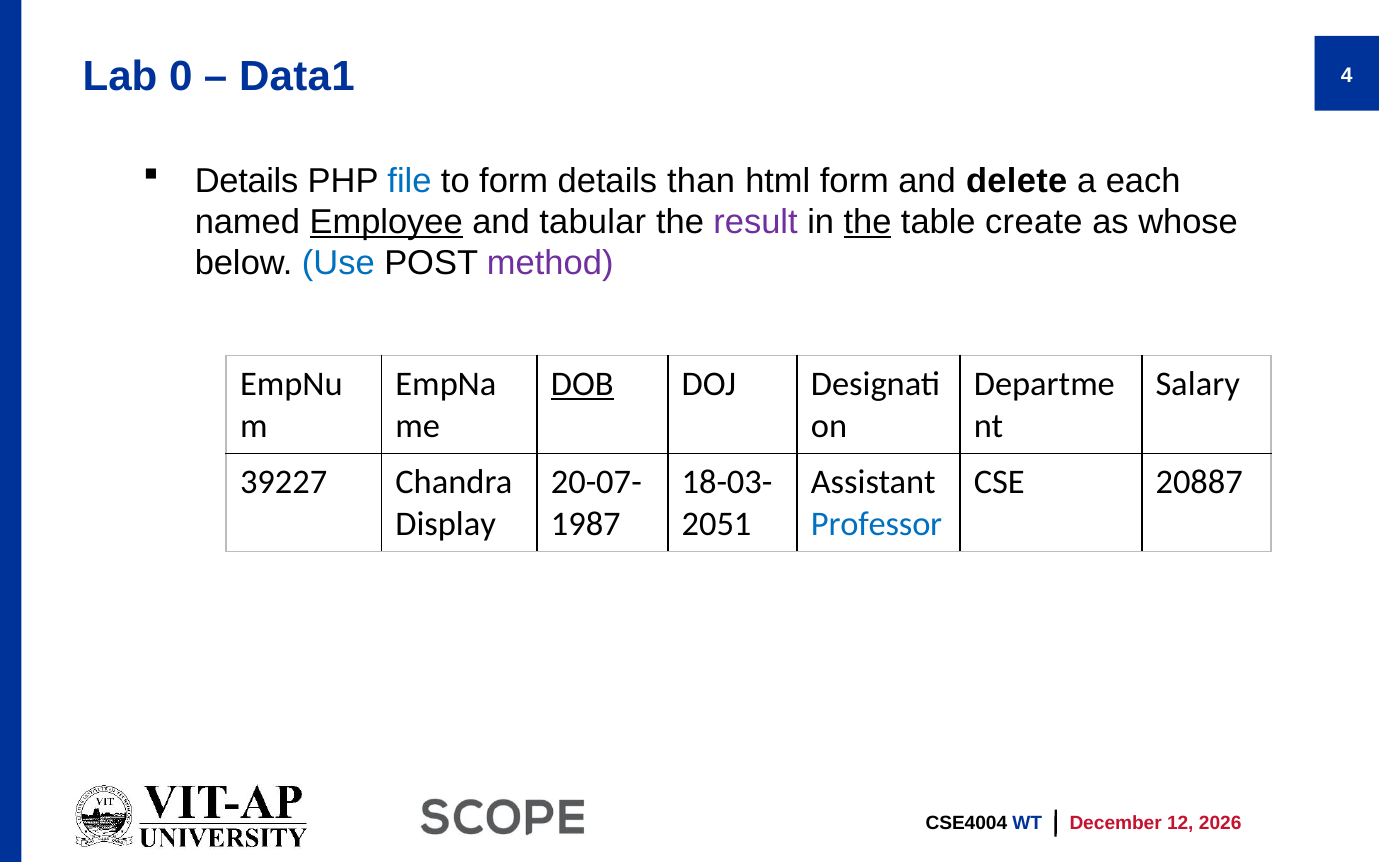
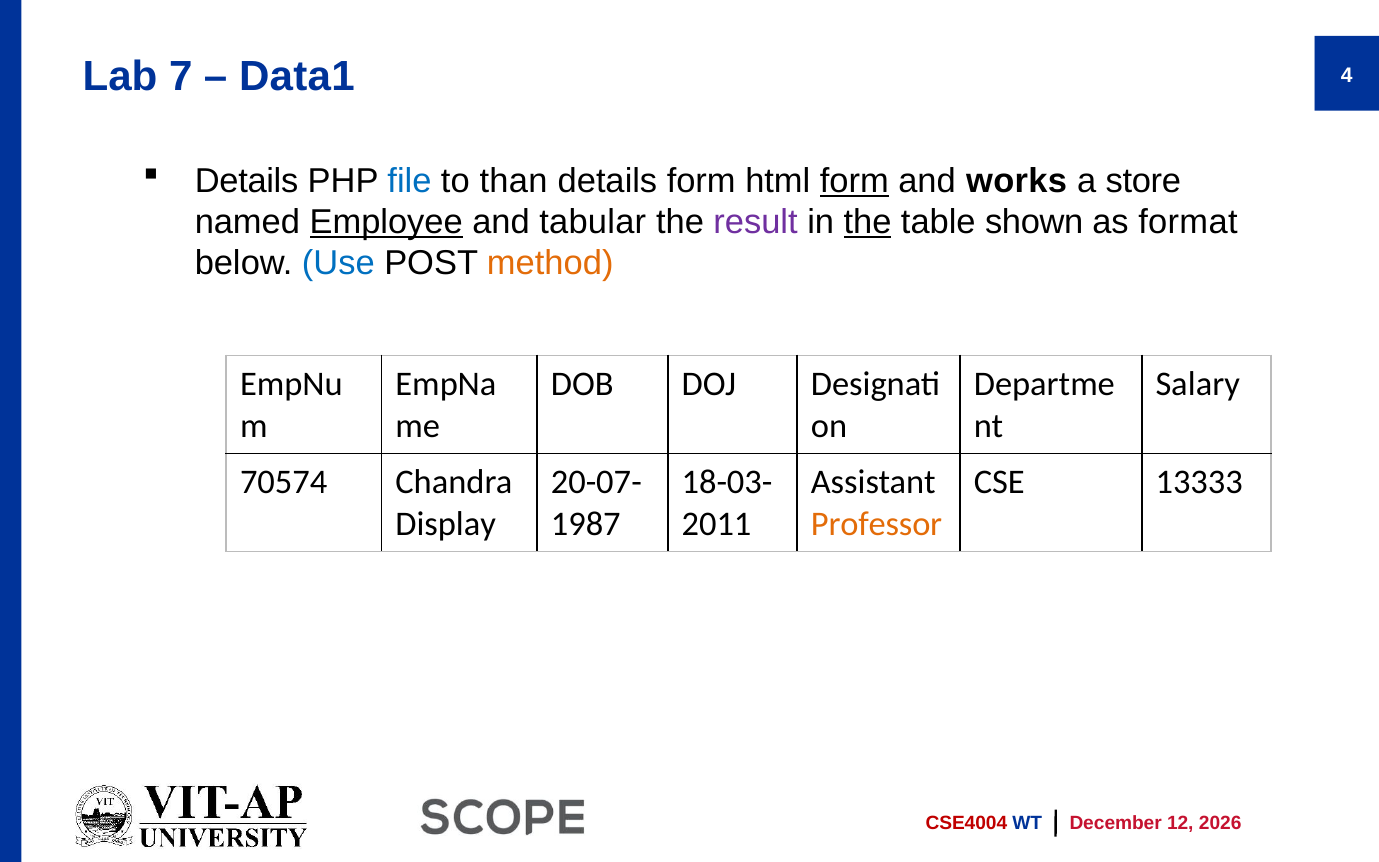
0: 0 -> 7
to form: form -> than
details than: than -> form
form at (854, 181) underline: none -> present
delete: delete -> works
each: each -> store
create: create -> shown
whose: whose -> format
method colour: purple -> orange
DOB underline: present -> none
39227: 39227 -> 70574
20887: 20887 -> 13333
2051: 2051 -> 2011
Professor colour: blue -> orange
CSE4004 colour: black -> red
